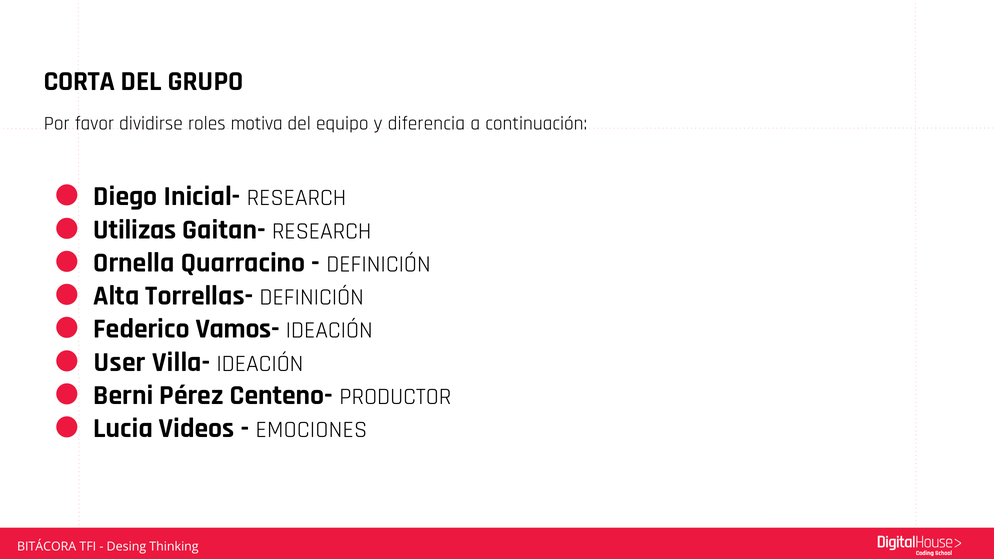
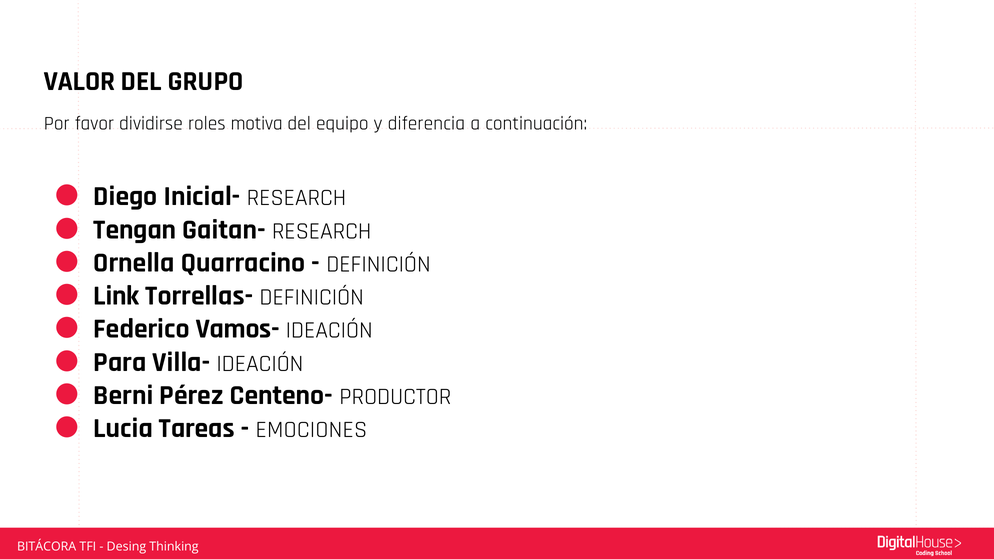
CORTA: CORTA -> VALOR
Utilizas: Utilizas -> Tengan
Alta: Alta -> Link
User: User -> Para
Videos: Videos -> Tareas
